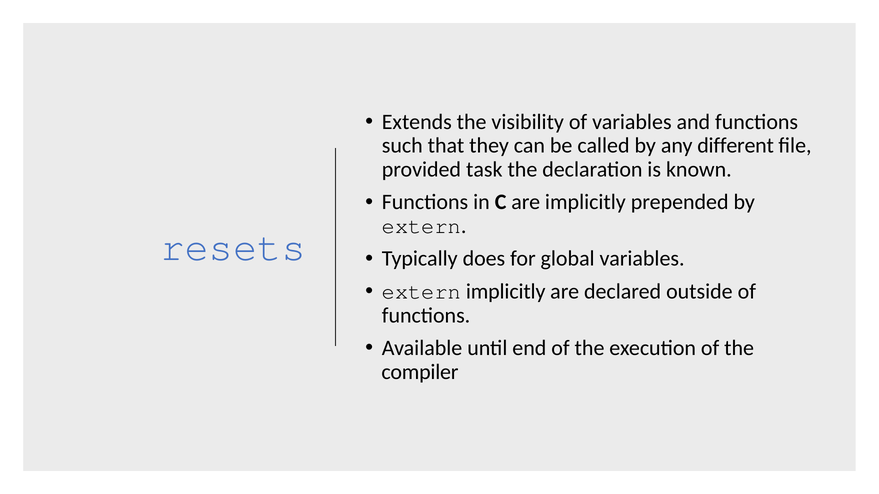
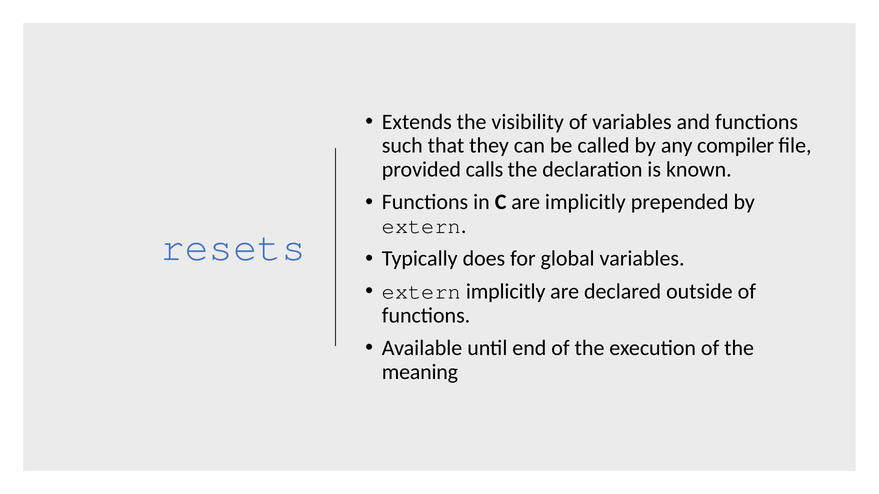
different: different -> compiler
task: task -> calls
compiler: compiler -> meaning
